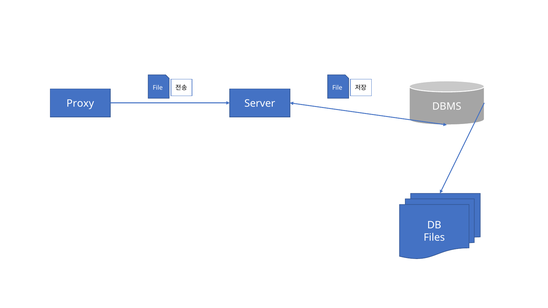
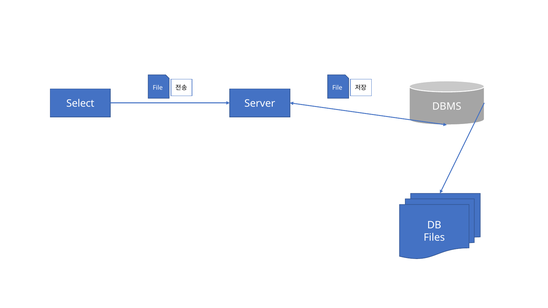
Proxy: Proxy -> Select
